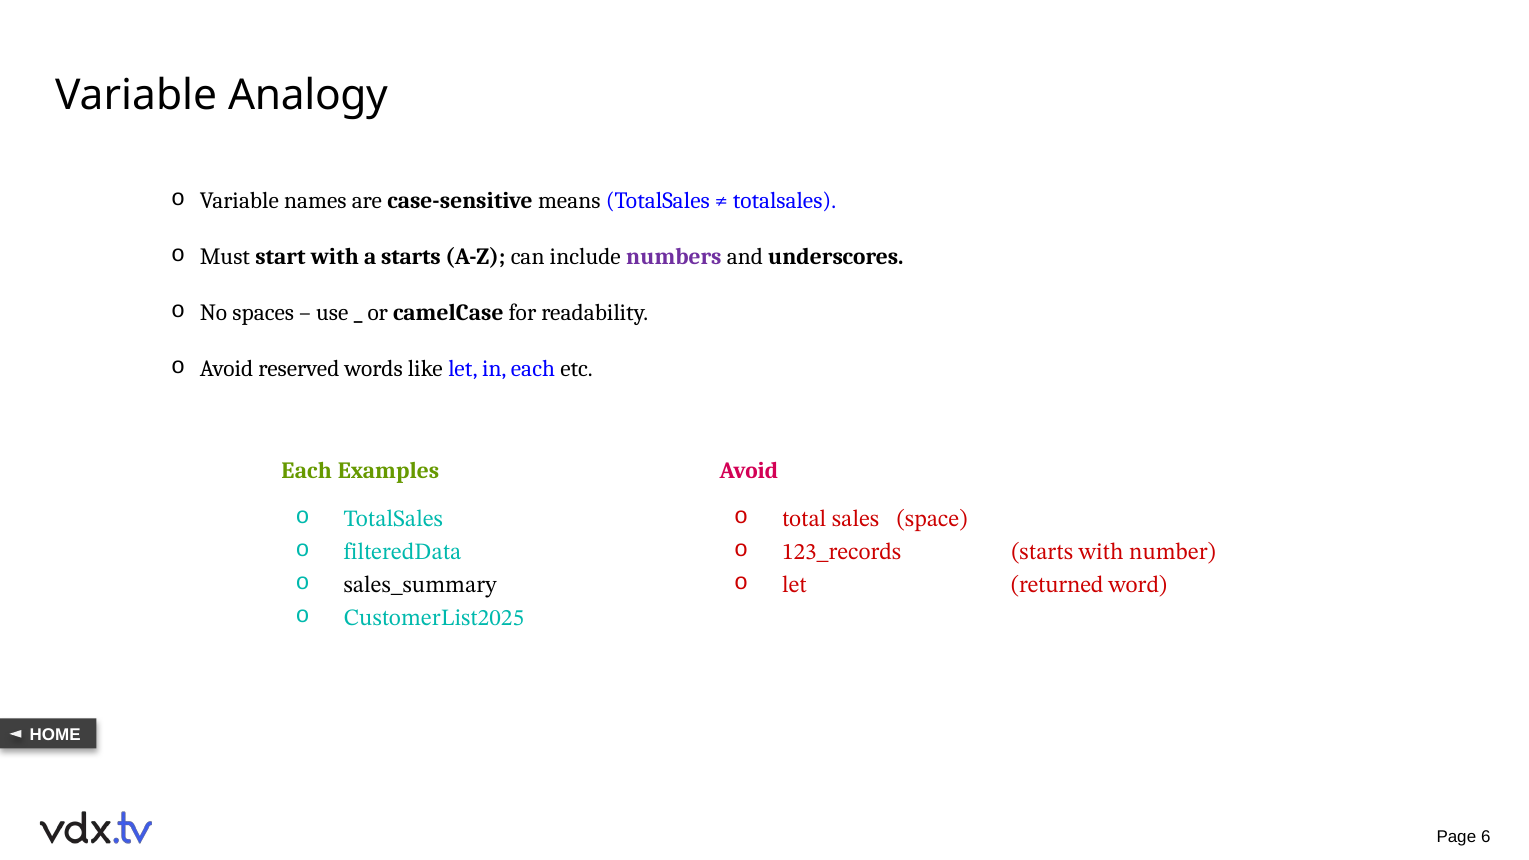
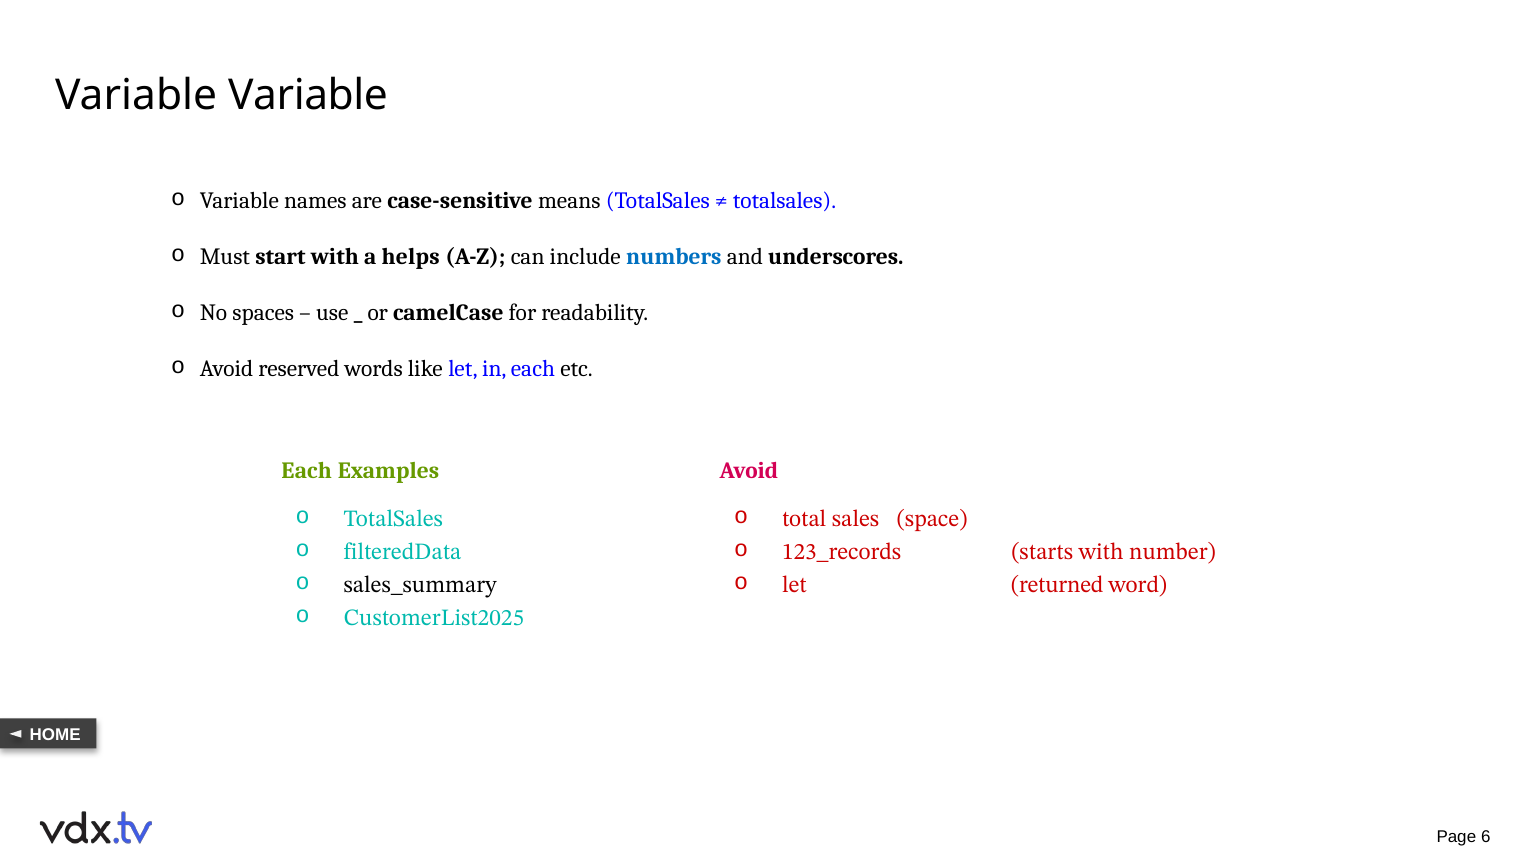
Variable Analogy: Analogy -> Variable
a starts: starts -> helps
numbers colour: purple -> blue
